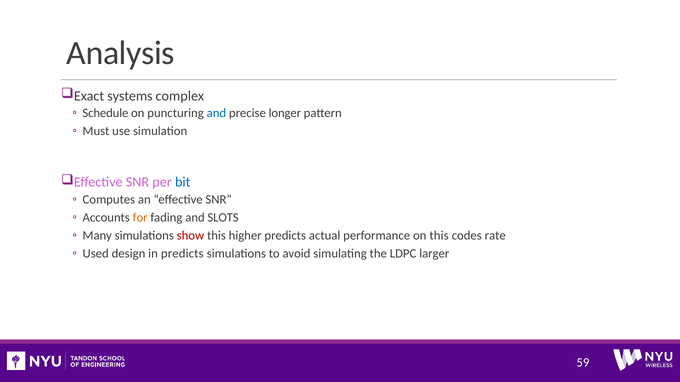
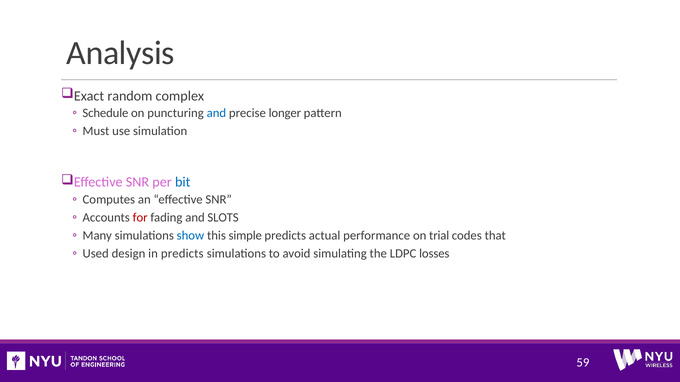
systems: systems -> random
for colour: orange -> red
show colour: red -> blue
higher: higher -> simple
on this: this -> trial
rate: rate -> that
larger: larger -> losses
